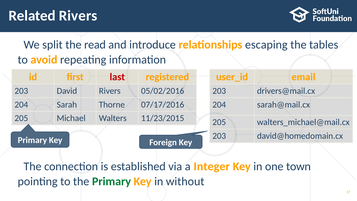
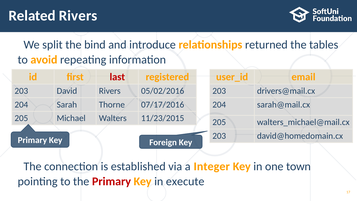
read: read -> bind
escaping: escaping -> returned
Primary at (111, 181) colour: green -> red
without: without -> execute
